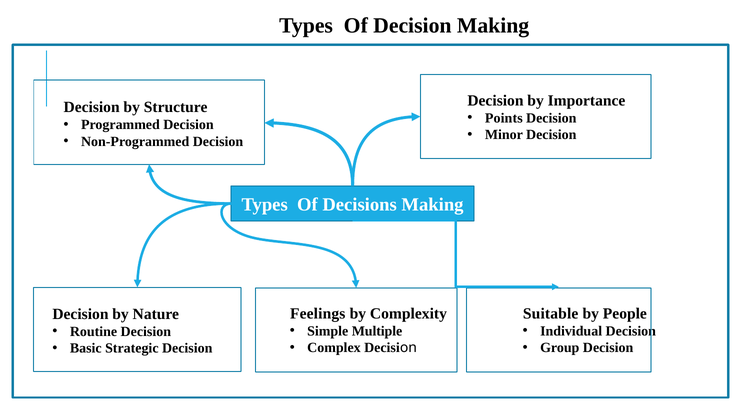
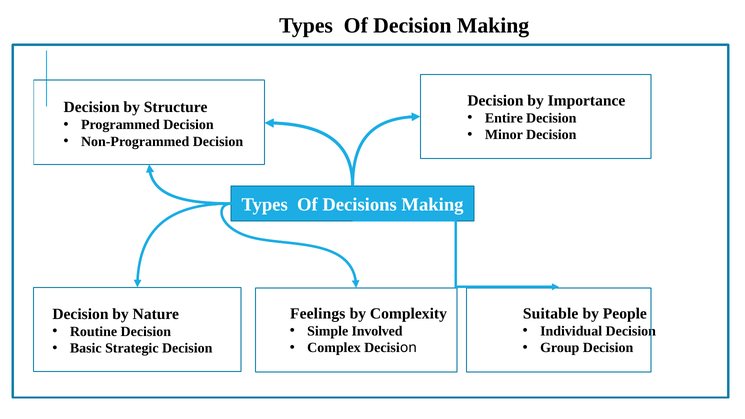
Points: Points -> Entire
Multiple: Multiple -> Involved
